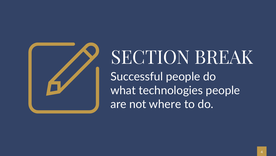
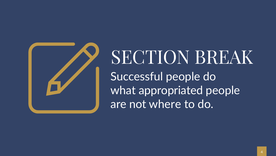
technologies: technologies -> appropriated
